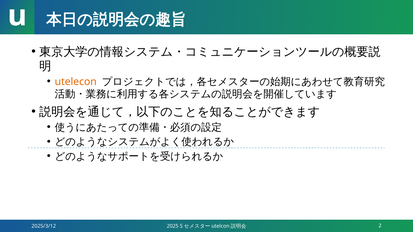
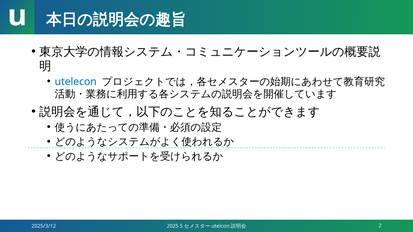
utelecon colour: orange -> blue
